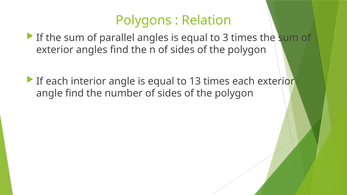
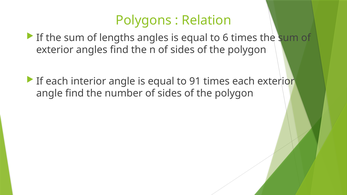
parallel: parallel -> lengths
3: 3 -> 6
13: 13 -> 91
